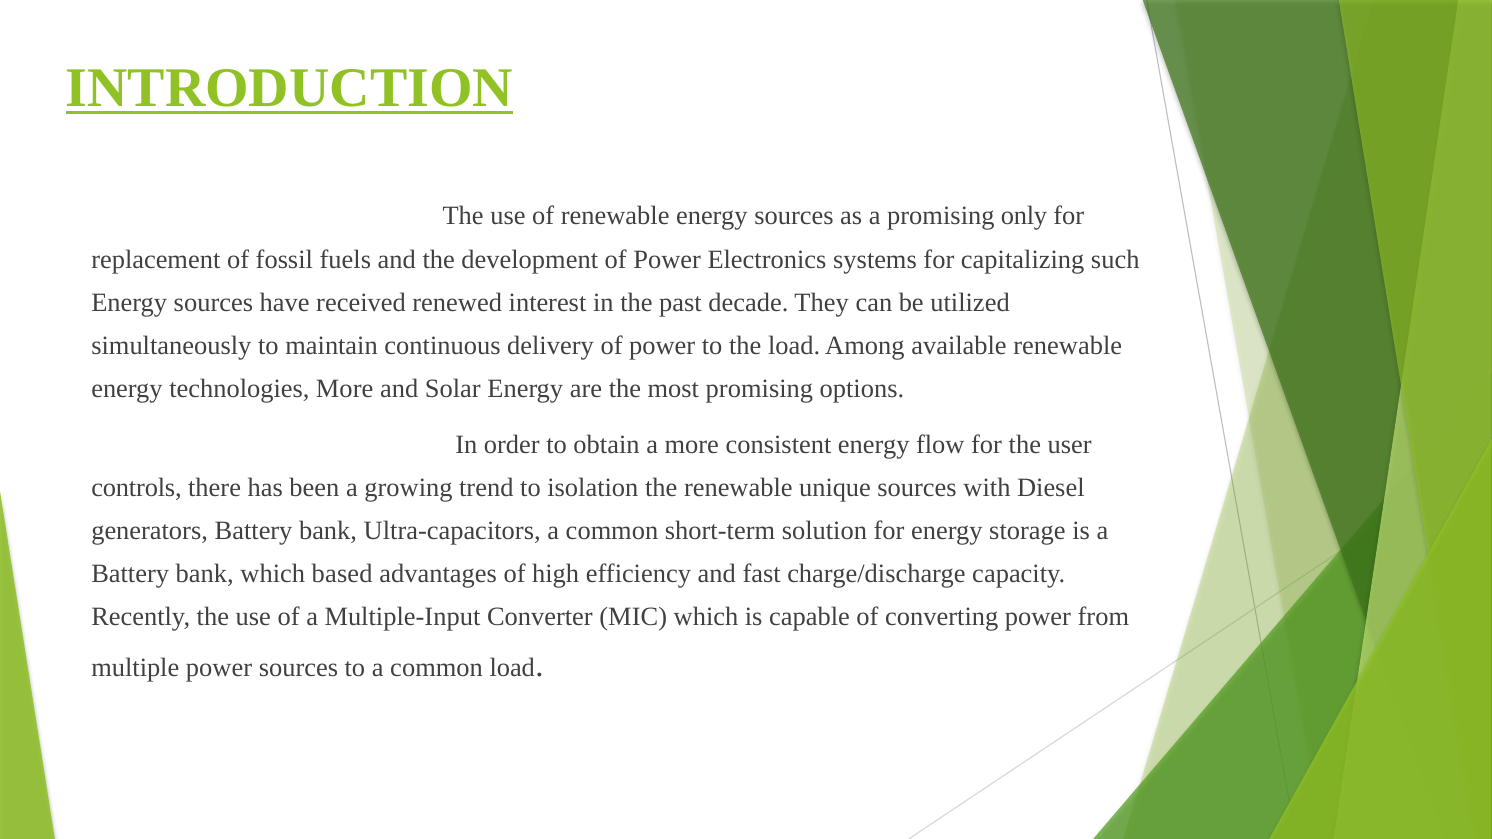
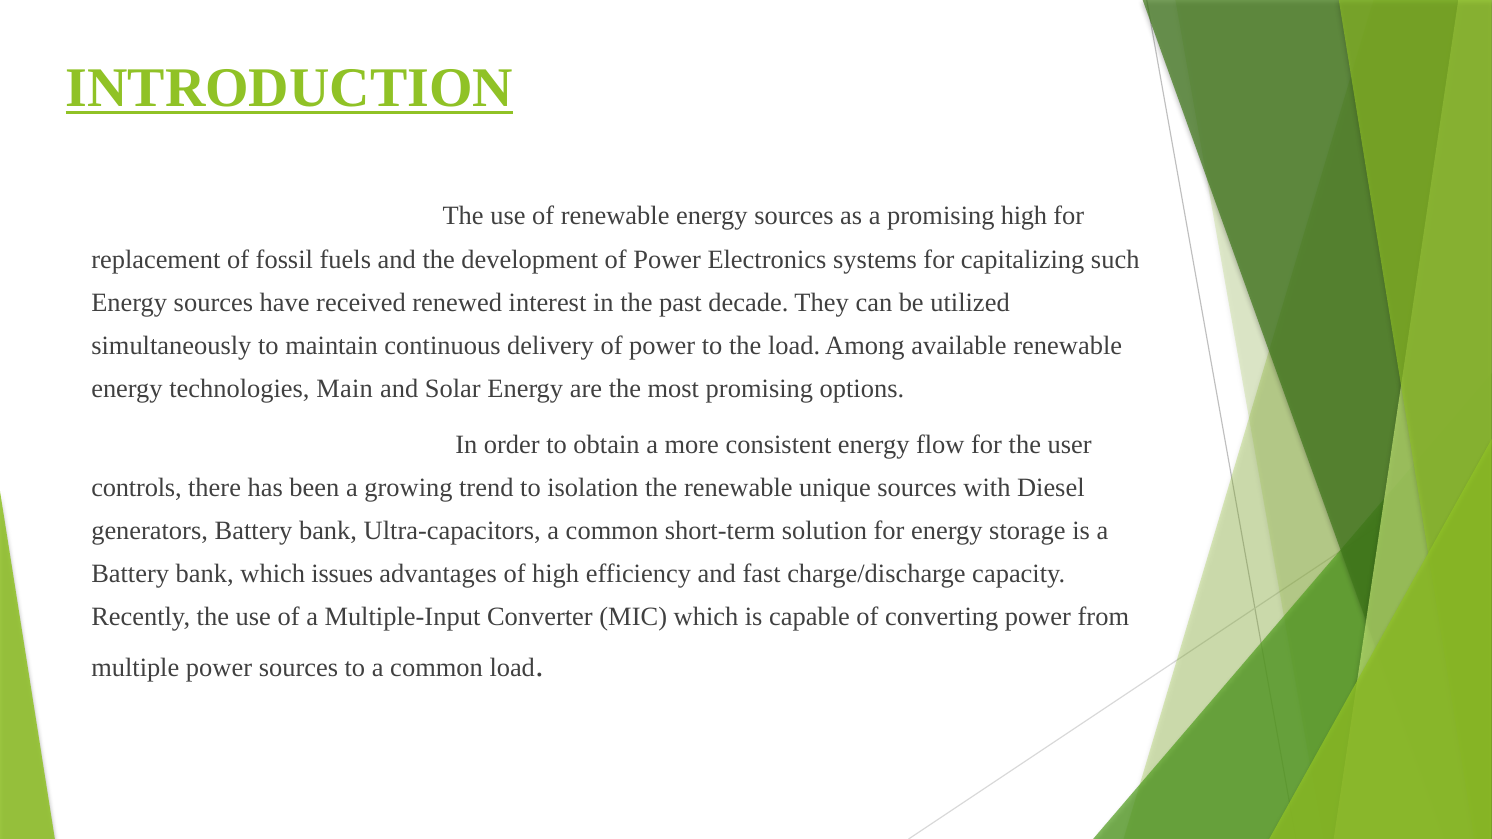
promising only: only -> high
technologies More: More -> Main
based: based -> issues
